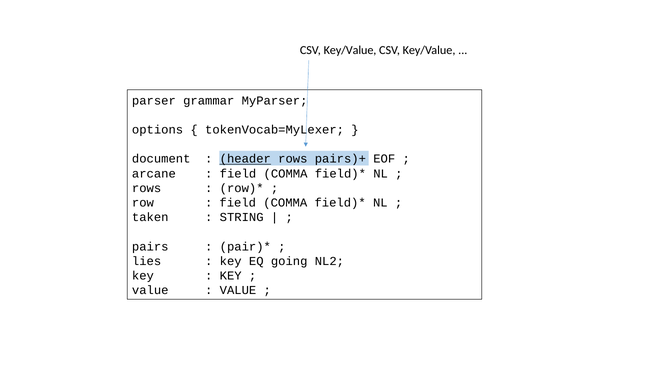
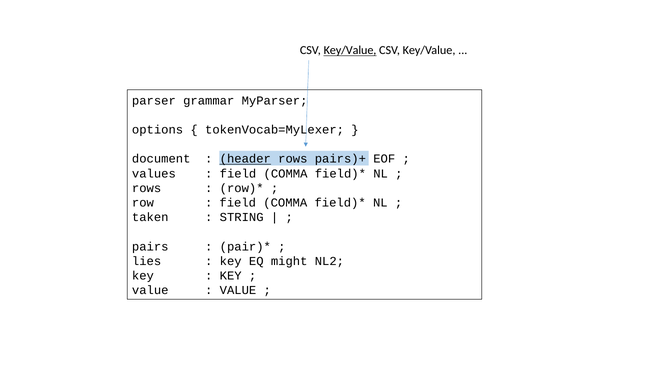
Key/Value at (350, 51) underline: none -> present
arcane: arcane -> values
going: going -> might
